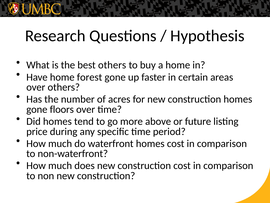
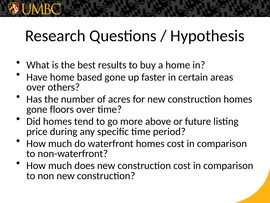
best others: others -> results
forest: forest -> based
